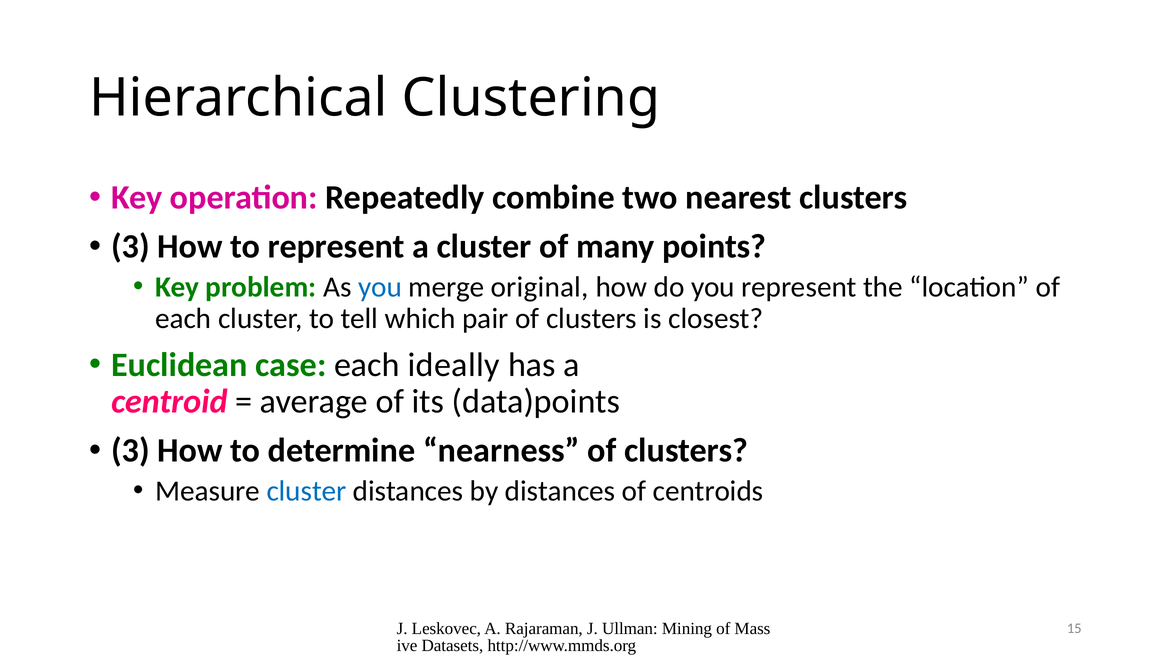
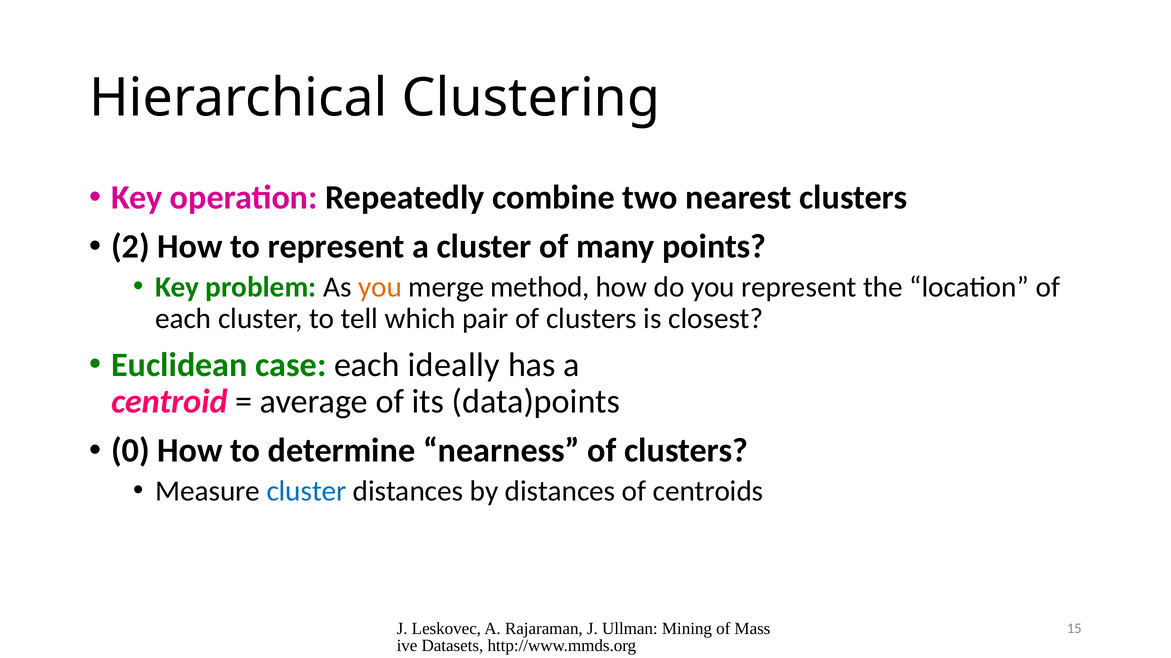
3 at (130, 247): 3 -> 2
you at (380, 287) colour: blue -> orange
original: original -> method
3 at (130, 451): 3 -> 0
